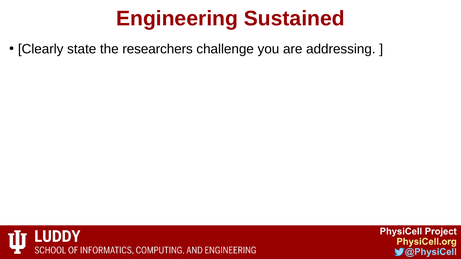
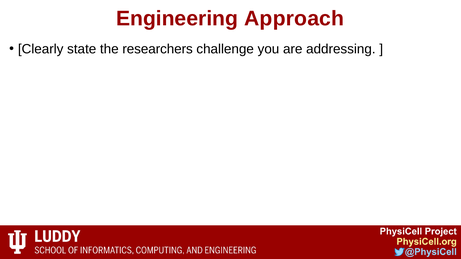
Sustained: Sustained -> Approach
